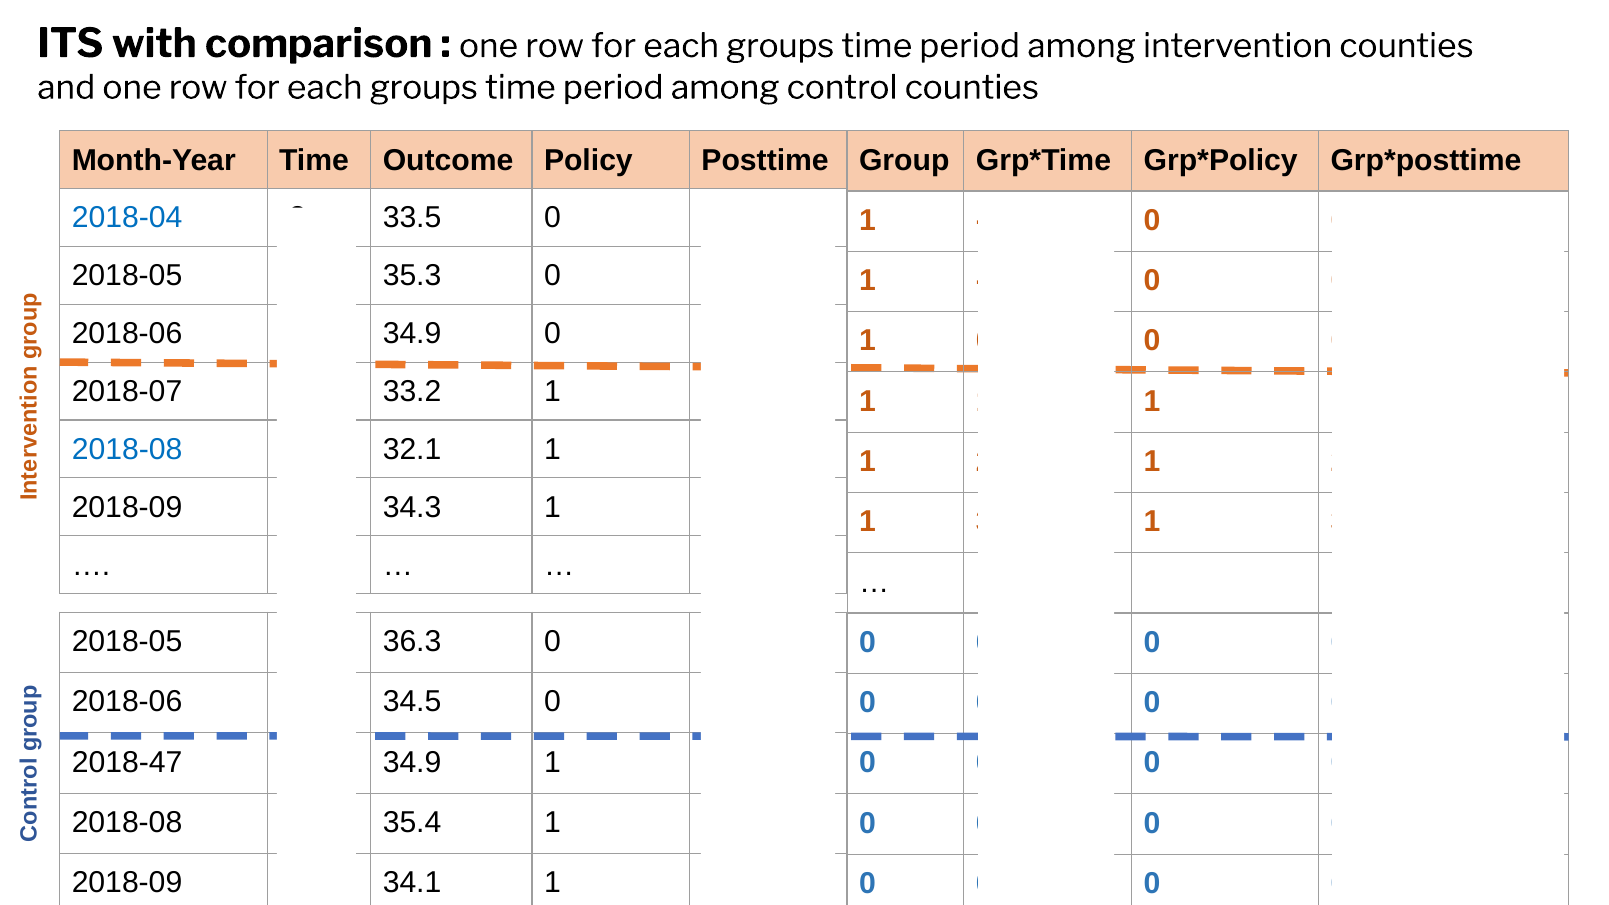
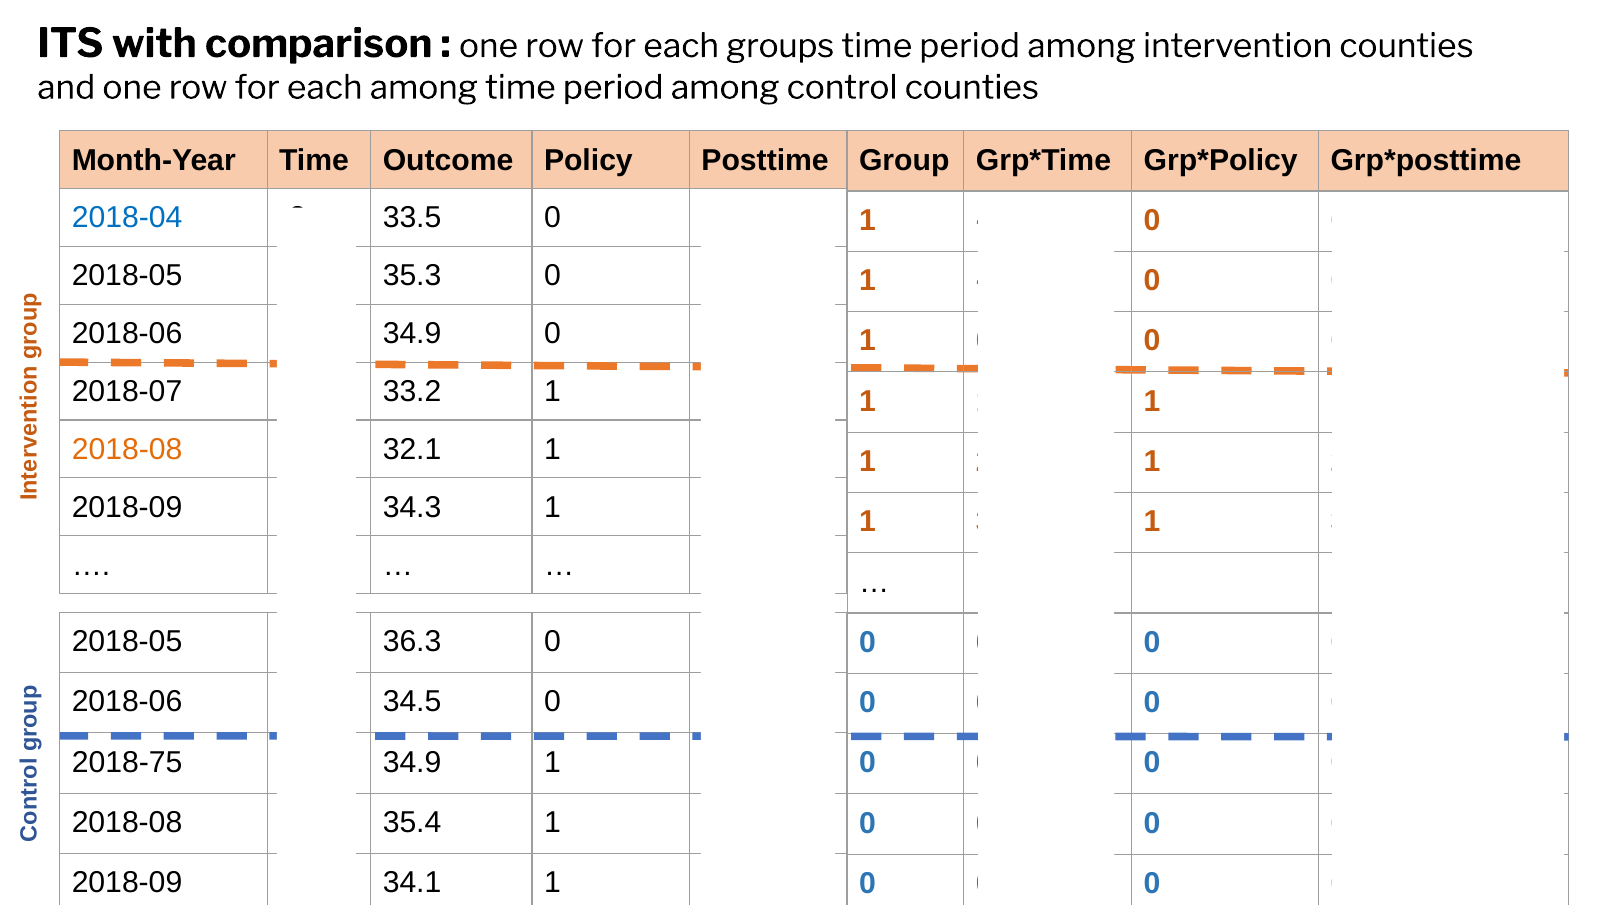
groups at (424, 88): groups -> among
2018-08 at (127, 449) colour: blue -> orange
2018-47: 2018-47 -> 2018-75
